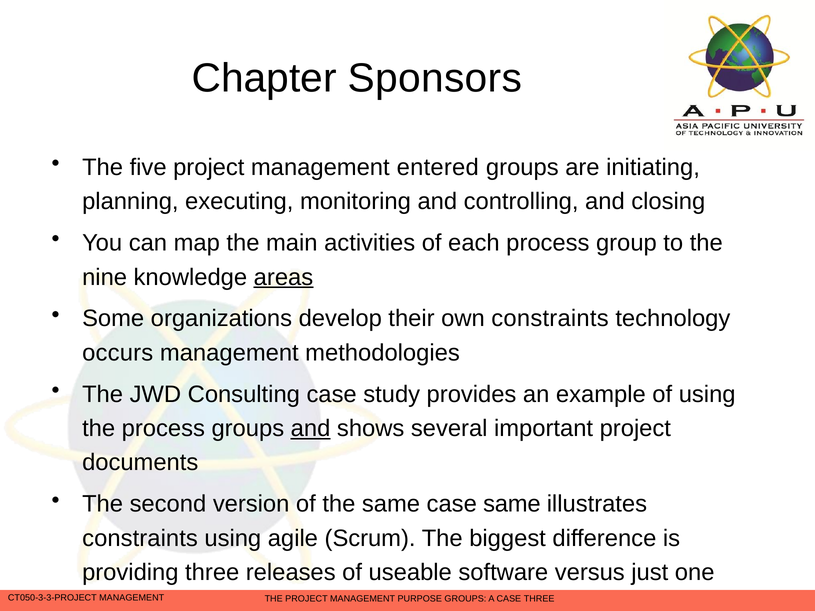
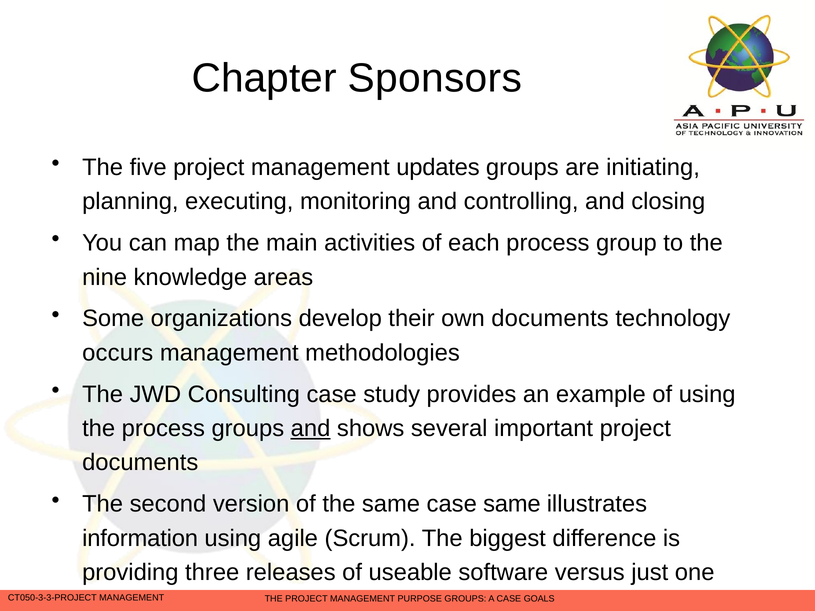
entered: entered -> updates
areas underline: present -> none
own constraints: constraints -> documents
constraints at (140, 538): constraints -> information
CASE THREE: THREE -> GOALS
